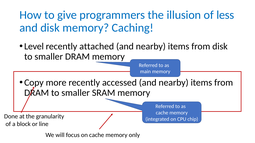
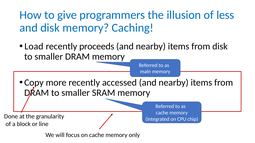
Level: Level -> Load
attached: attached -> proceeds
